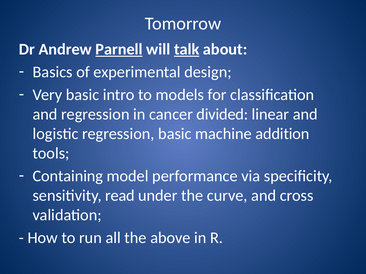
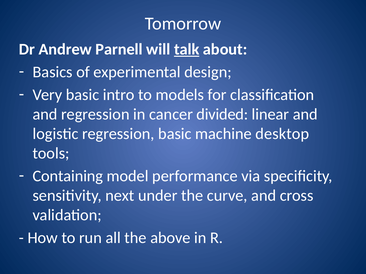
Parnell underline: present -> none
addition: addition -> desktop
read: read -> next
